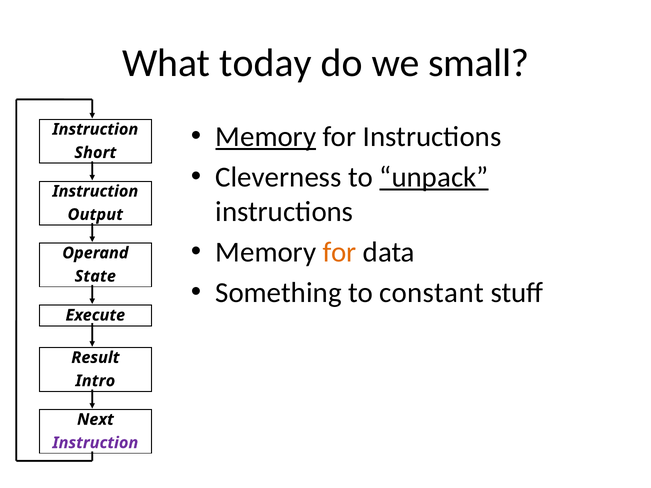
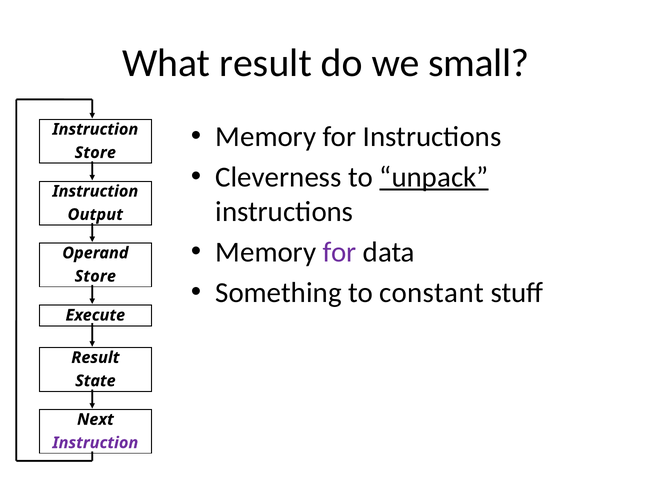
What today: today -> result
Memory at (266, 137) underline: present -> none
Short at (95, 153): Short -> Store
for at (340, 252) colour: orange -> purple
State at (95, 276): State -> Store
Intro: Intro -> State
